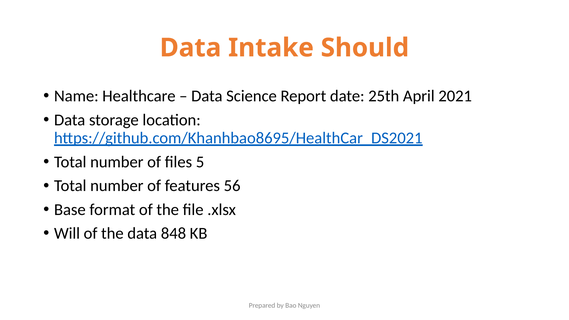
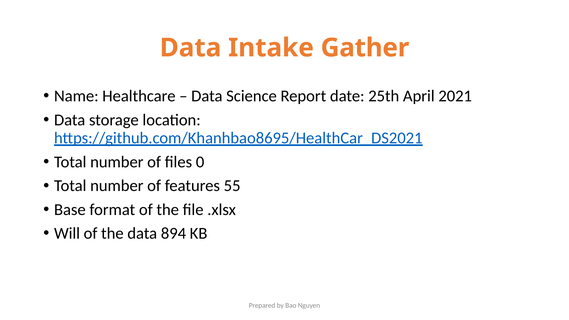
Should: Should -> Gather
5: 5 -> 0
56: 56 -> 55
848: 848 -> 894
